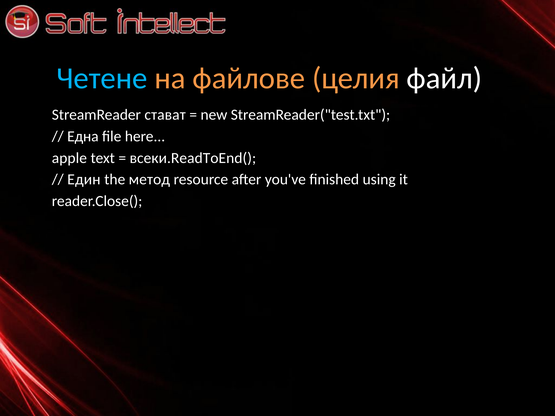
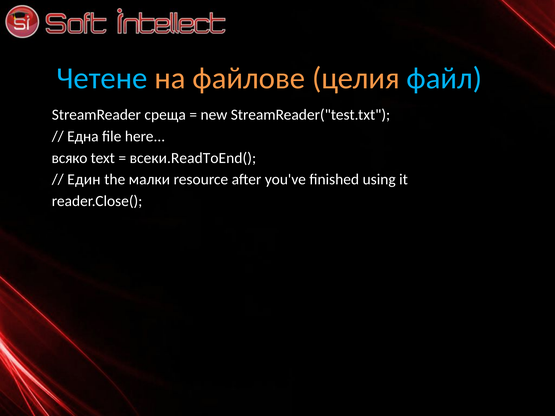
файл colour: white -> light blue
стават: стават -> среща
apple: apple -> всяко
метод: метод -> малки
